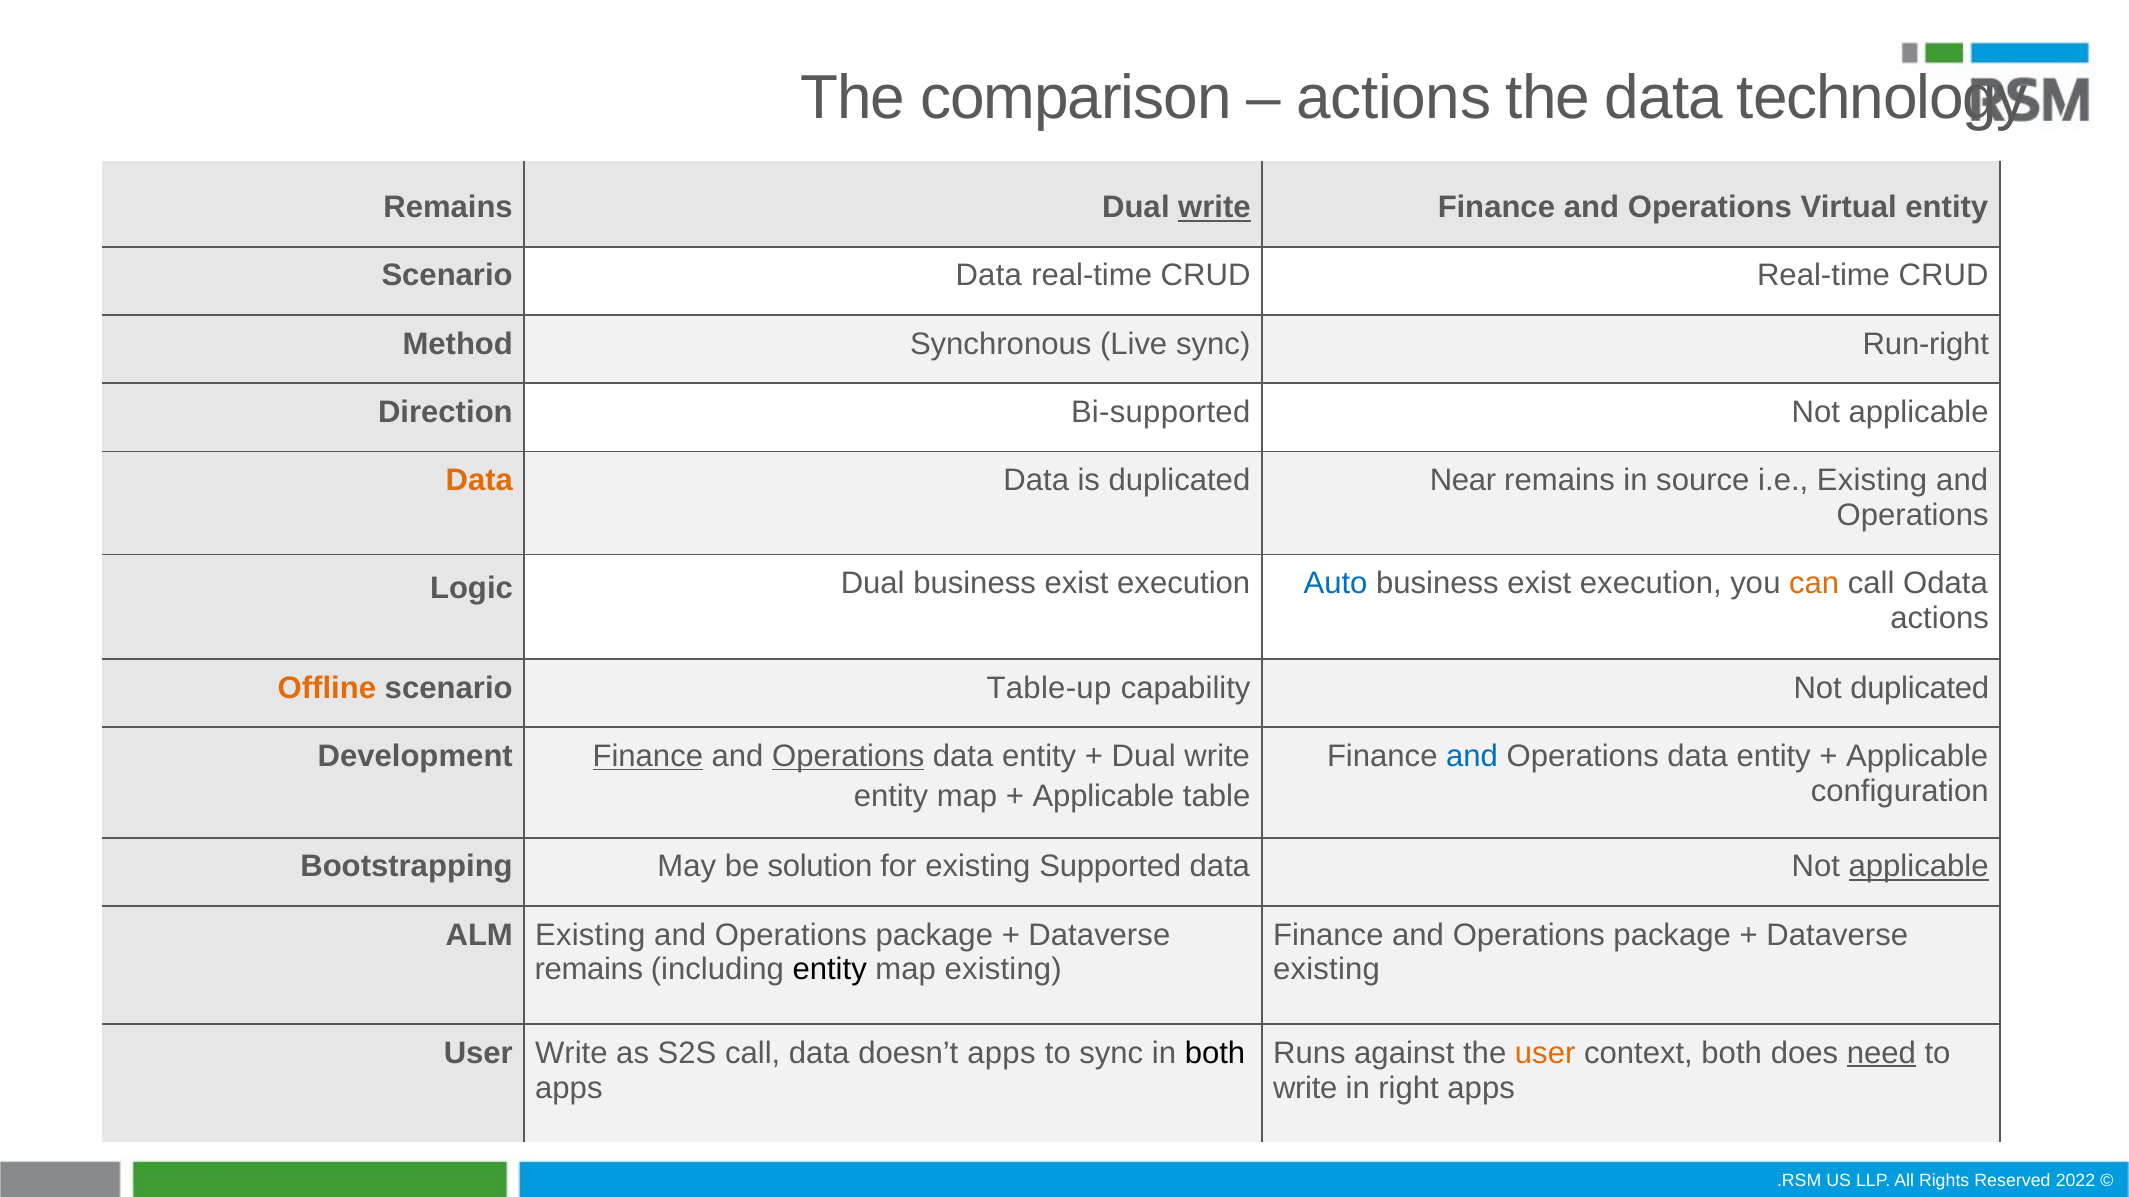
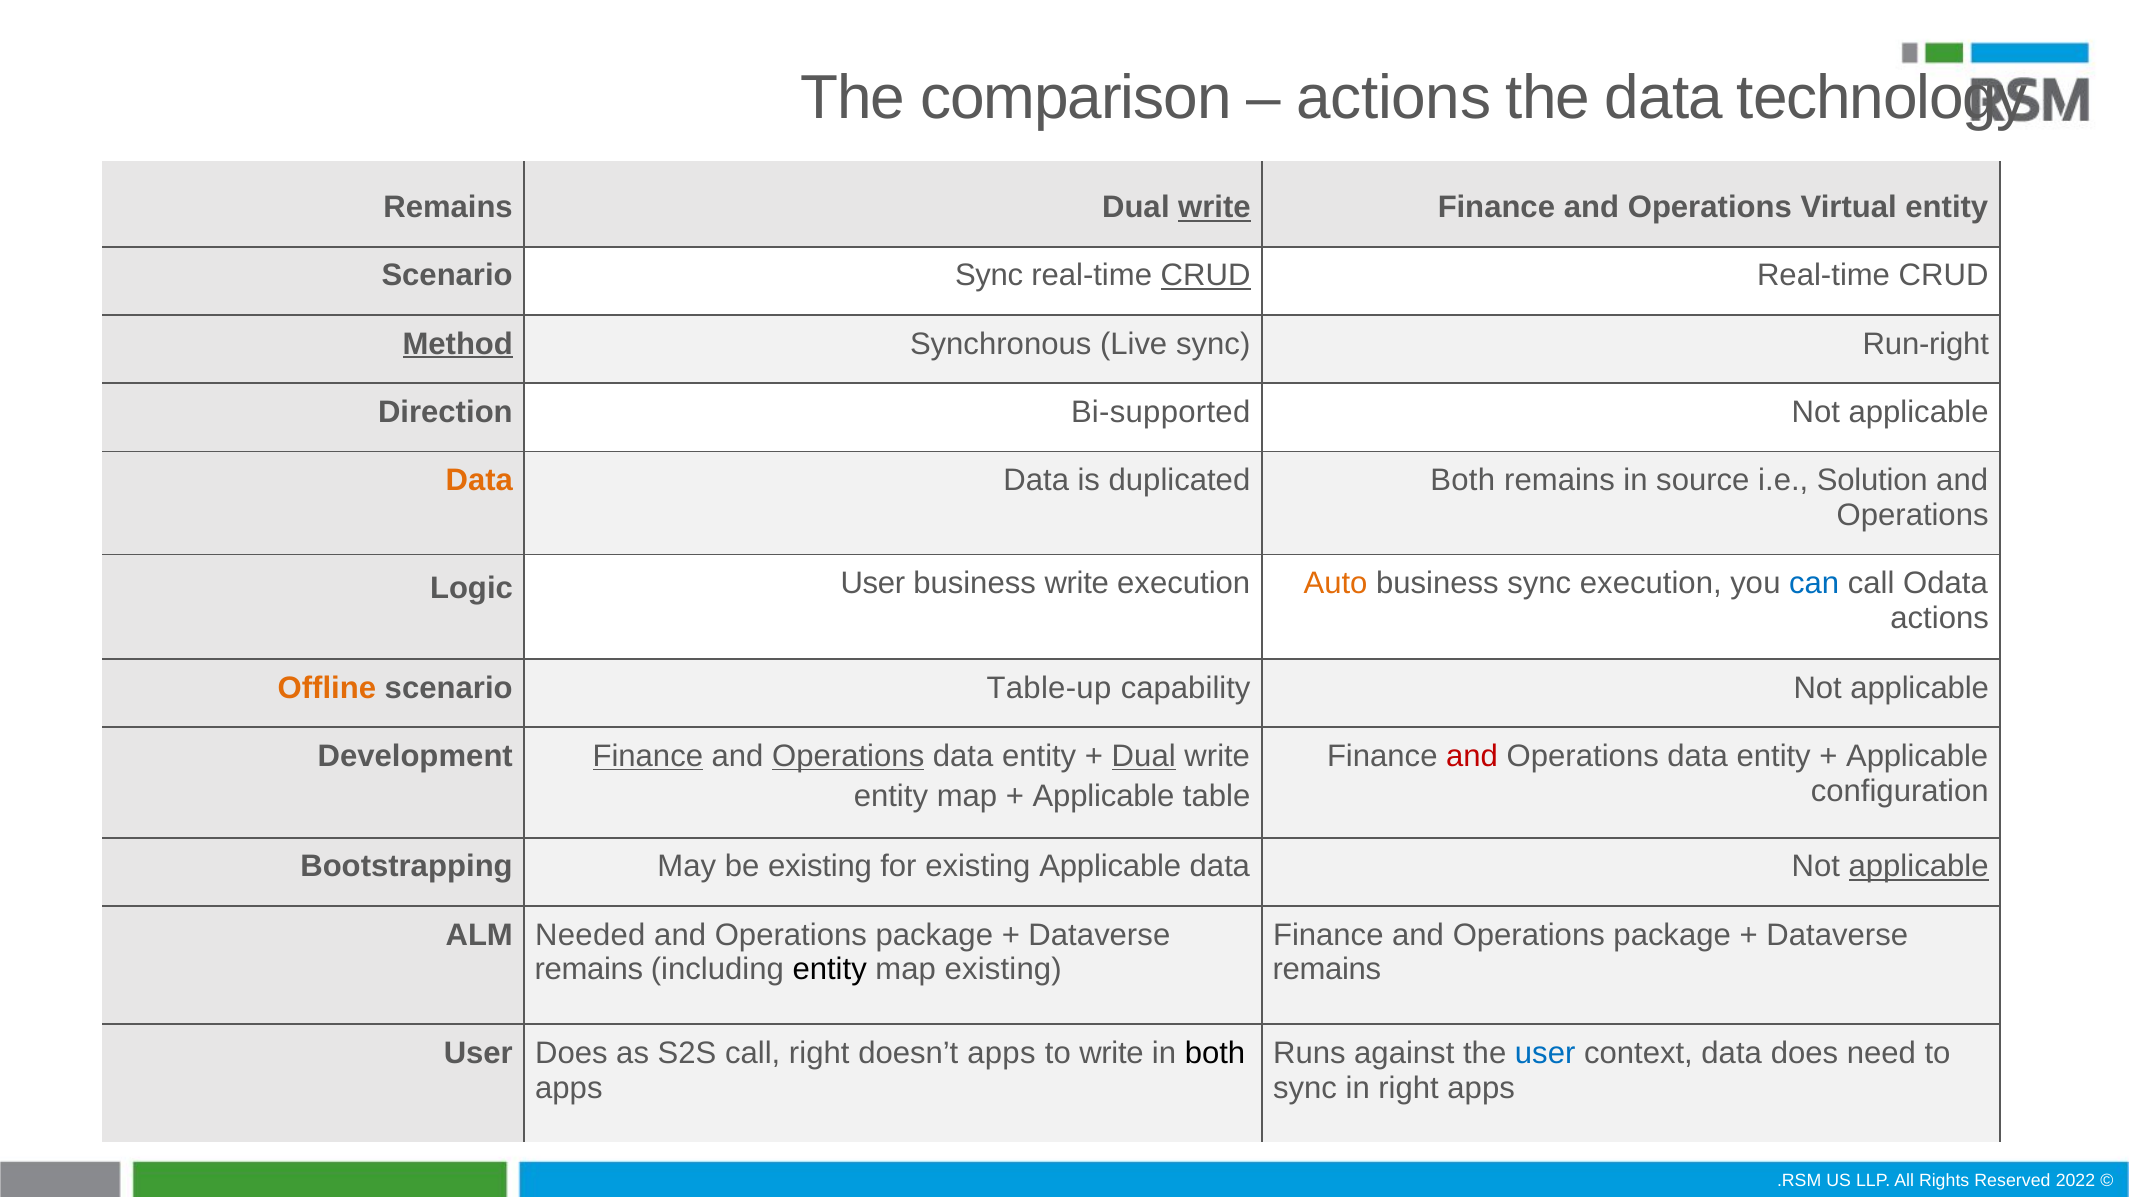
Scenario Data: Data -> Sync
CRUD at (1206, 276) underline: none -> present
Method underline: none -> present
duplicated Near: Near -> Both
i.e Existing: Existing -> Solution
Logic Dual: Dual -> User
exist at (1077, 584): exist -> write
Auto colour: blue -> orange
exist at (1539, 584): exist -> sync
can colour: orange -> blue
capability Not duplicated: duplicated -> applicable
Dual at (1144, 757) underline: none -> present
and at (1472, 757) colour: blue -> red
be solution: solution -> existing
existing Supported: Supported -> Applicable
ALM Existing: Existing -> Needed
existing at (1327, 970): existing -> remains
User Write: Write -> Does
call data: data -> right
to sync: sync -> write
user at (1545, 1054) colour: orange -> blue
context both: both -> data
need underline: present -> none
write at (1305, 1088): write -> sync
